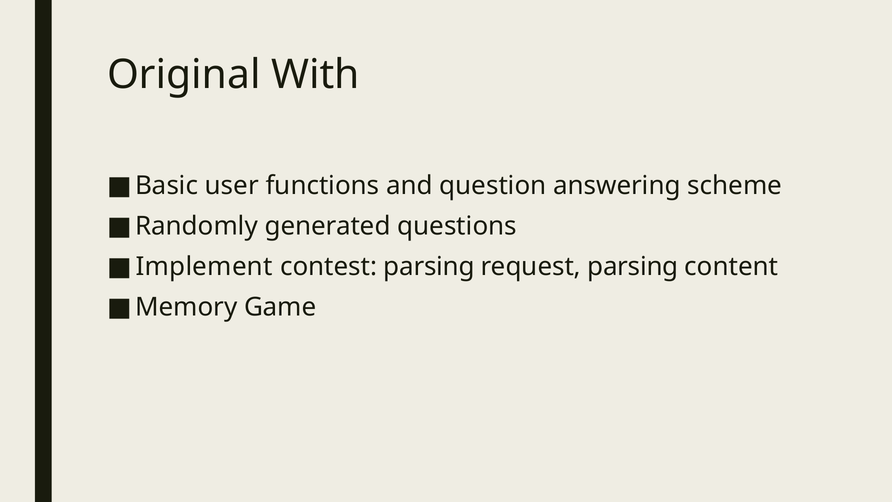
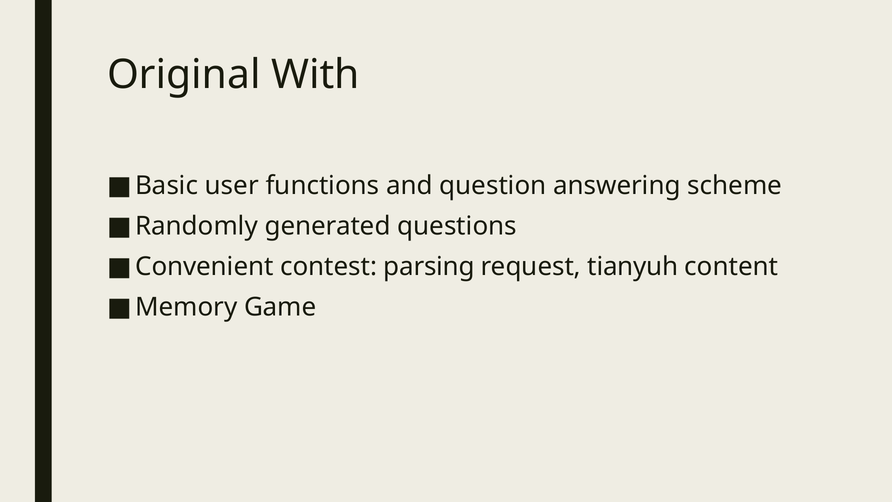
Implement: Implement -> Convenient
request parsing: parsing -> tianyuh
